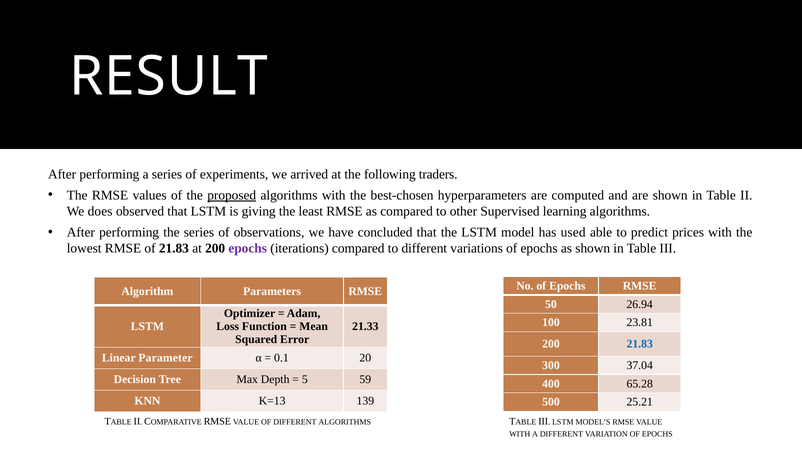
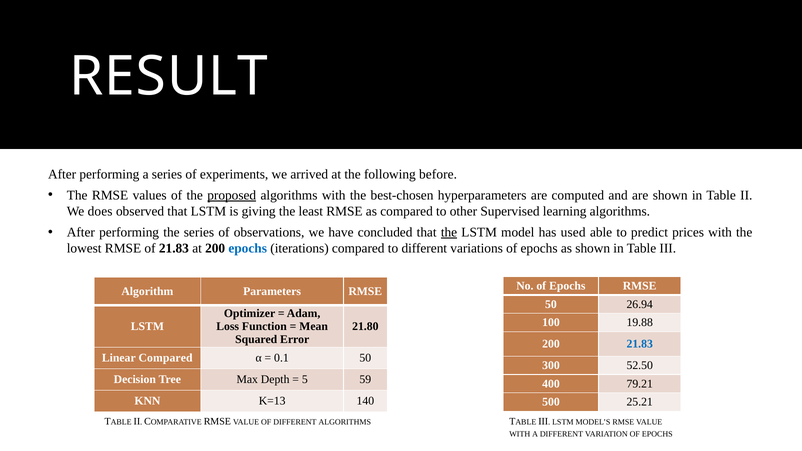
traders: traders -> before
the at (449, 232) underline: none -> present
epochs at (248, 248) colour: purple -> blue
23.81: 23.81 -> 19.88
21.33: 21.33 -> 21.80
Linear Parameter: Parameter -> Compared
0.1 20: 20 -> 50
37.04: 37.04 -> 52.50
65.28: 65.28 -> 79.21
139: 139 -> 140
